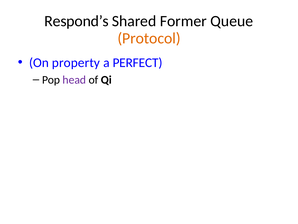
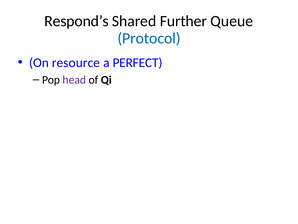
Former: Former -> Further
Protocol colour: orange -> blue
property: property -> resource
